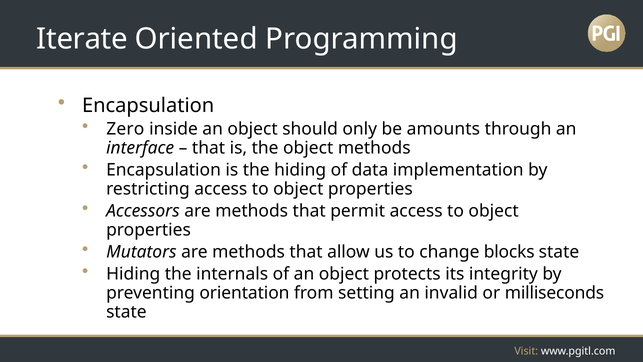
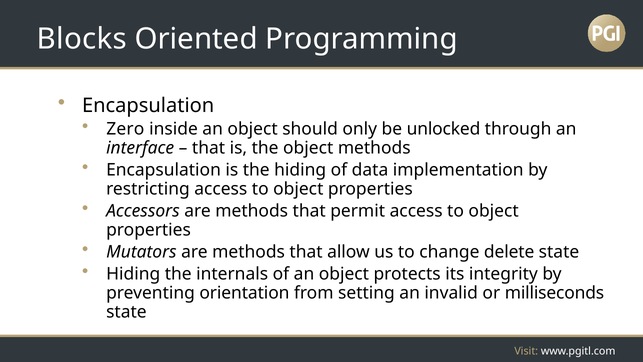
Iterate: Iterate -> Blocks
amounts: amounts -> unlocked
blocks: blocks -> delete
